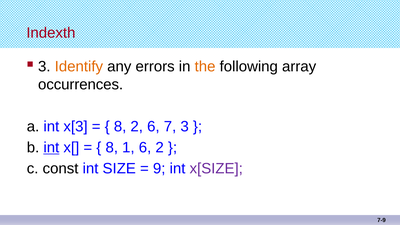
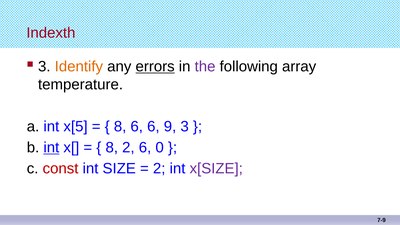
errors underline: none -> present
the colour: orange -> purple
occurrences: occurrences -> temperature
x[3: x[3 -> x[5
8 2: 2 -> 6
7: 7 -> 9
8 1: 1 -> 2
6 2: 2 -> 0
const colour: black -> red
9 at (159, 169): 9 -> 2
